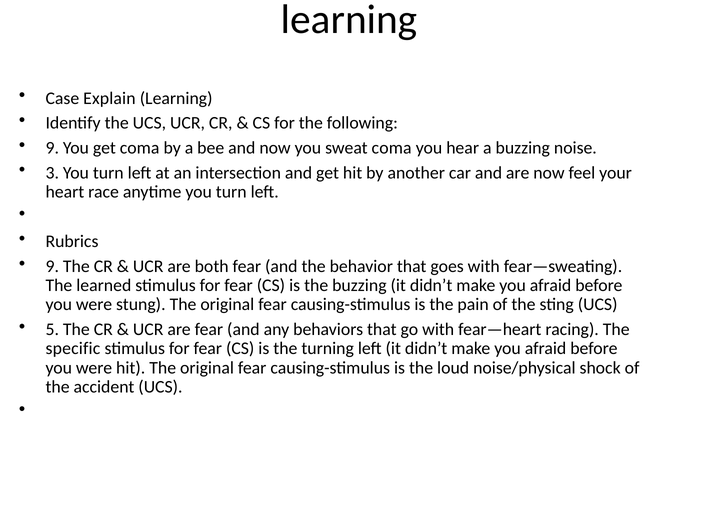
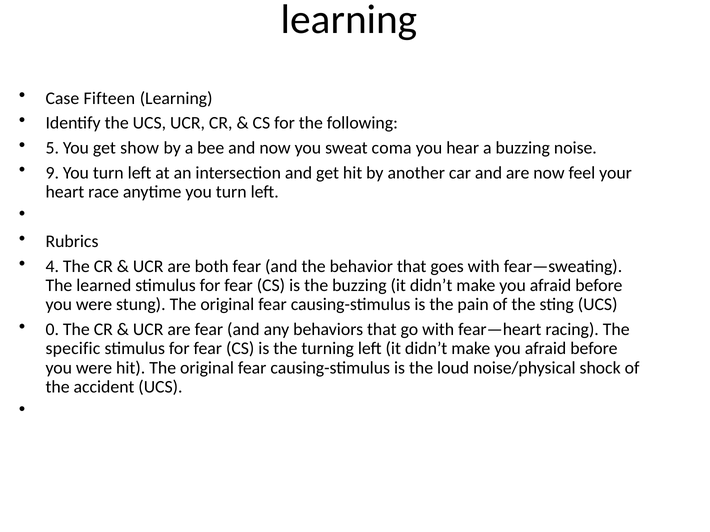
Explain: Explain -> Fifteen
9 at (52, 148): 9 -> 5
get coma: coma -> show
3: 3 -> 9
9 at (52, 267): 9 -> 4
5: 5 -> 0
